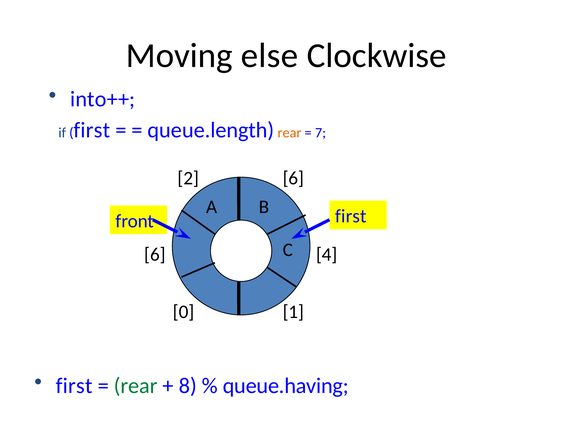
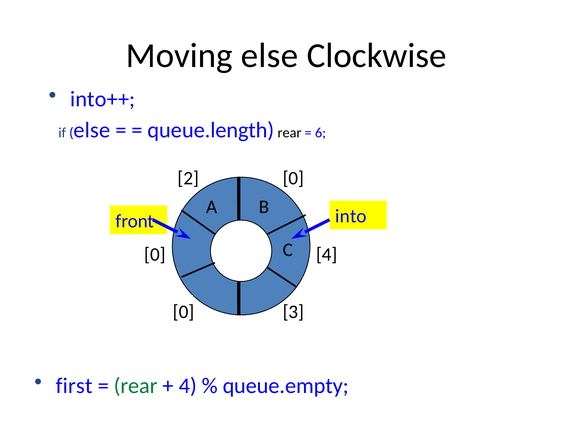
first at (92, 130): first -> else
rear at (289, 133) colour: orange -> black
7: 7 -> 6
2 6: 6 -> 0
first at (351, 216): first -> into
6 at (155, 254): 6 -> 0
1: 1 -> 3
8 at (188, 385): 8 -> 4
queue.having: queue.having -> queue.empty
